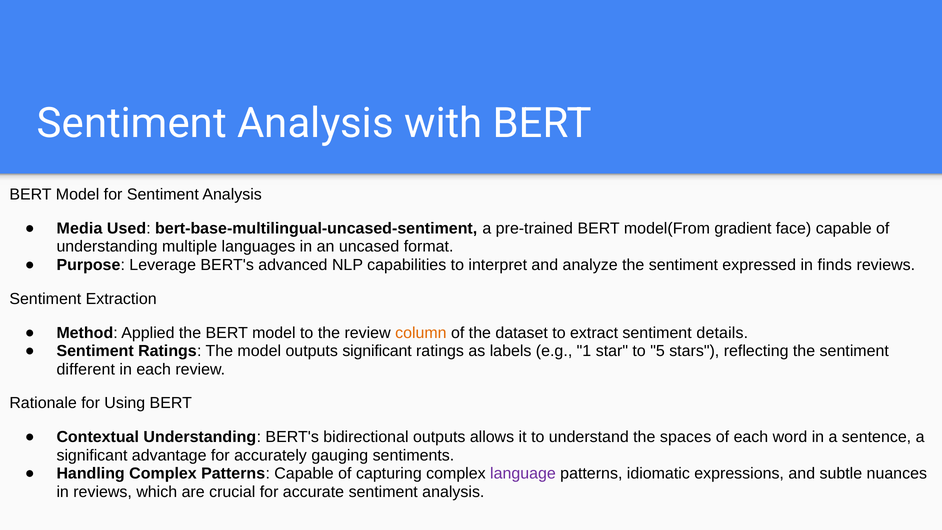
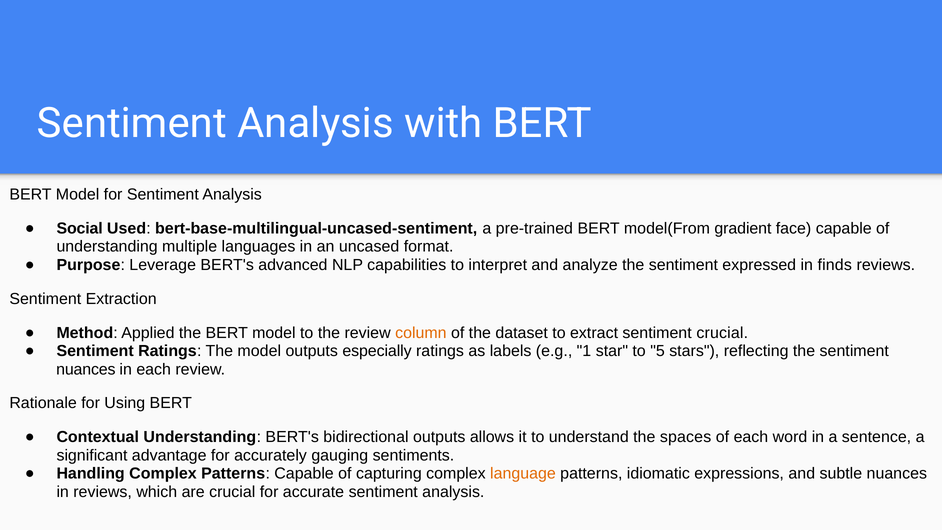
Media: Media -> Social
sentiment details: details -> crucial
outputs significant: significant -> especially
different at (86, 369): different -> nuances
language colour: purple -> orange
